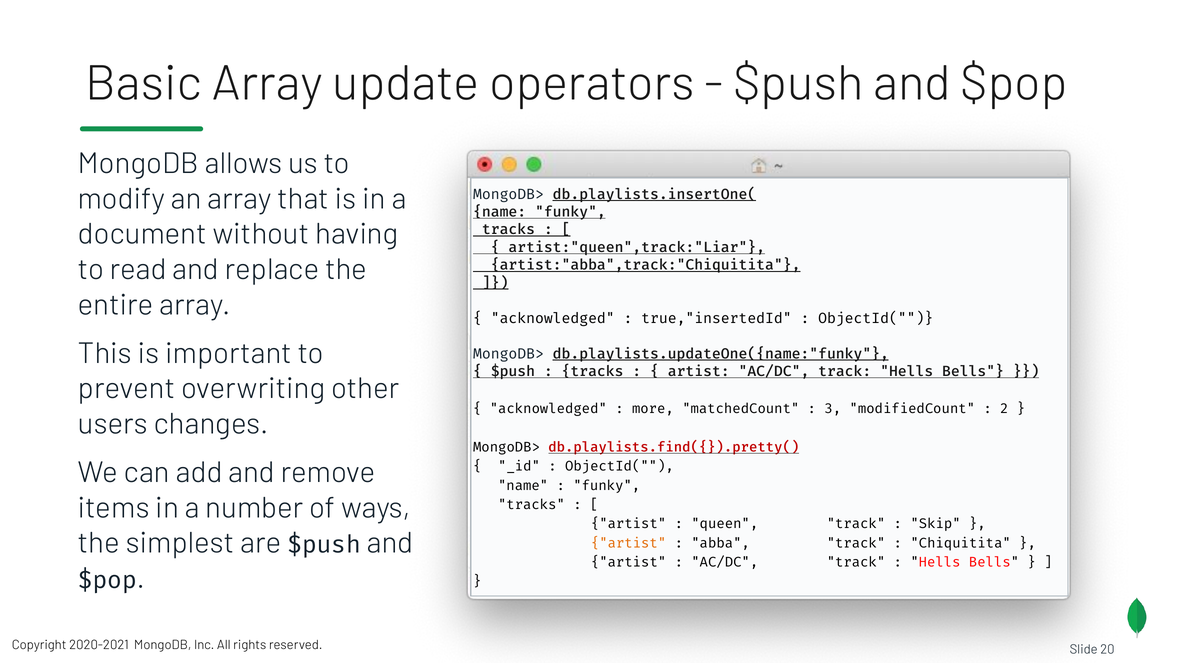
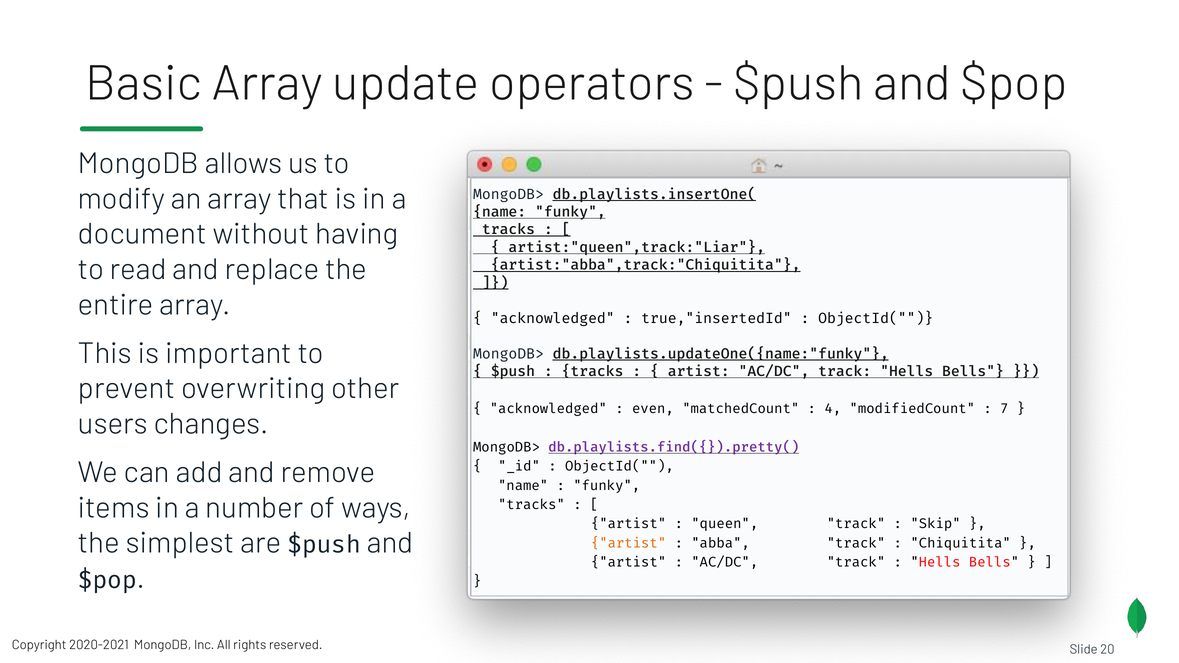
more: more -> even
3: 3 -> 4
2: 2 -> 7
db.playlists.find({}).pretty( colour: red -> purple
